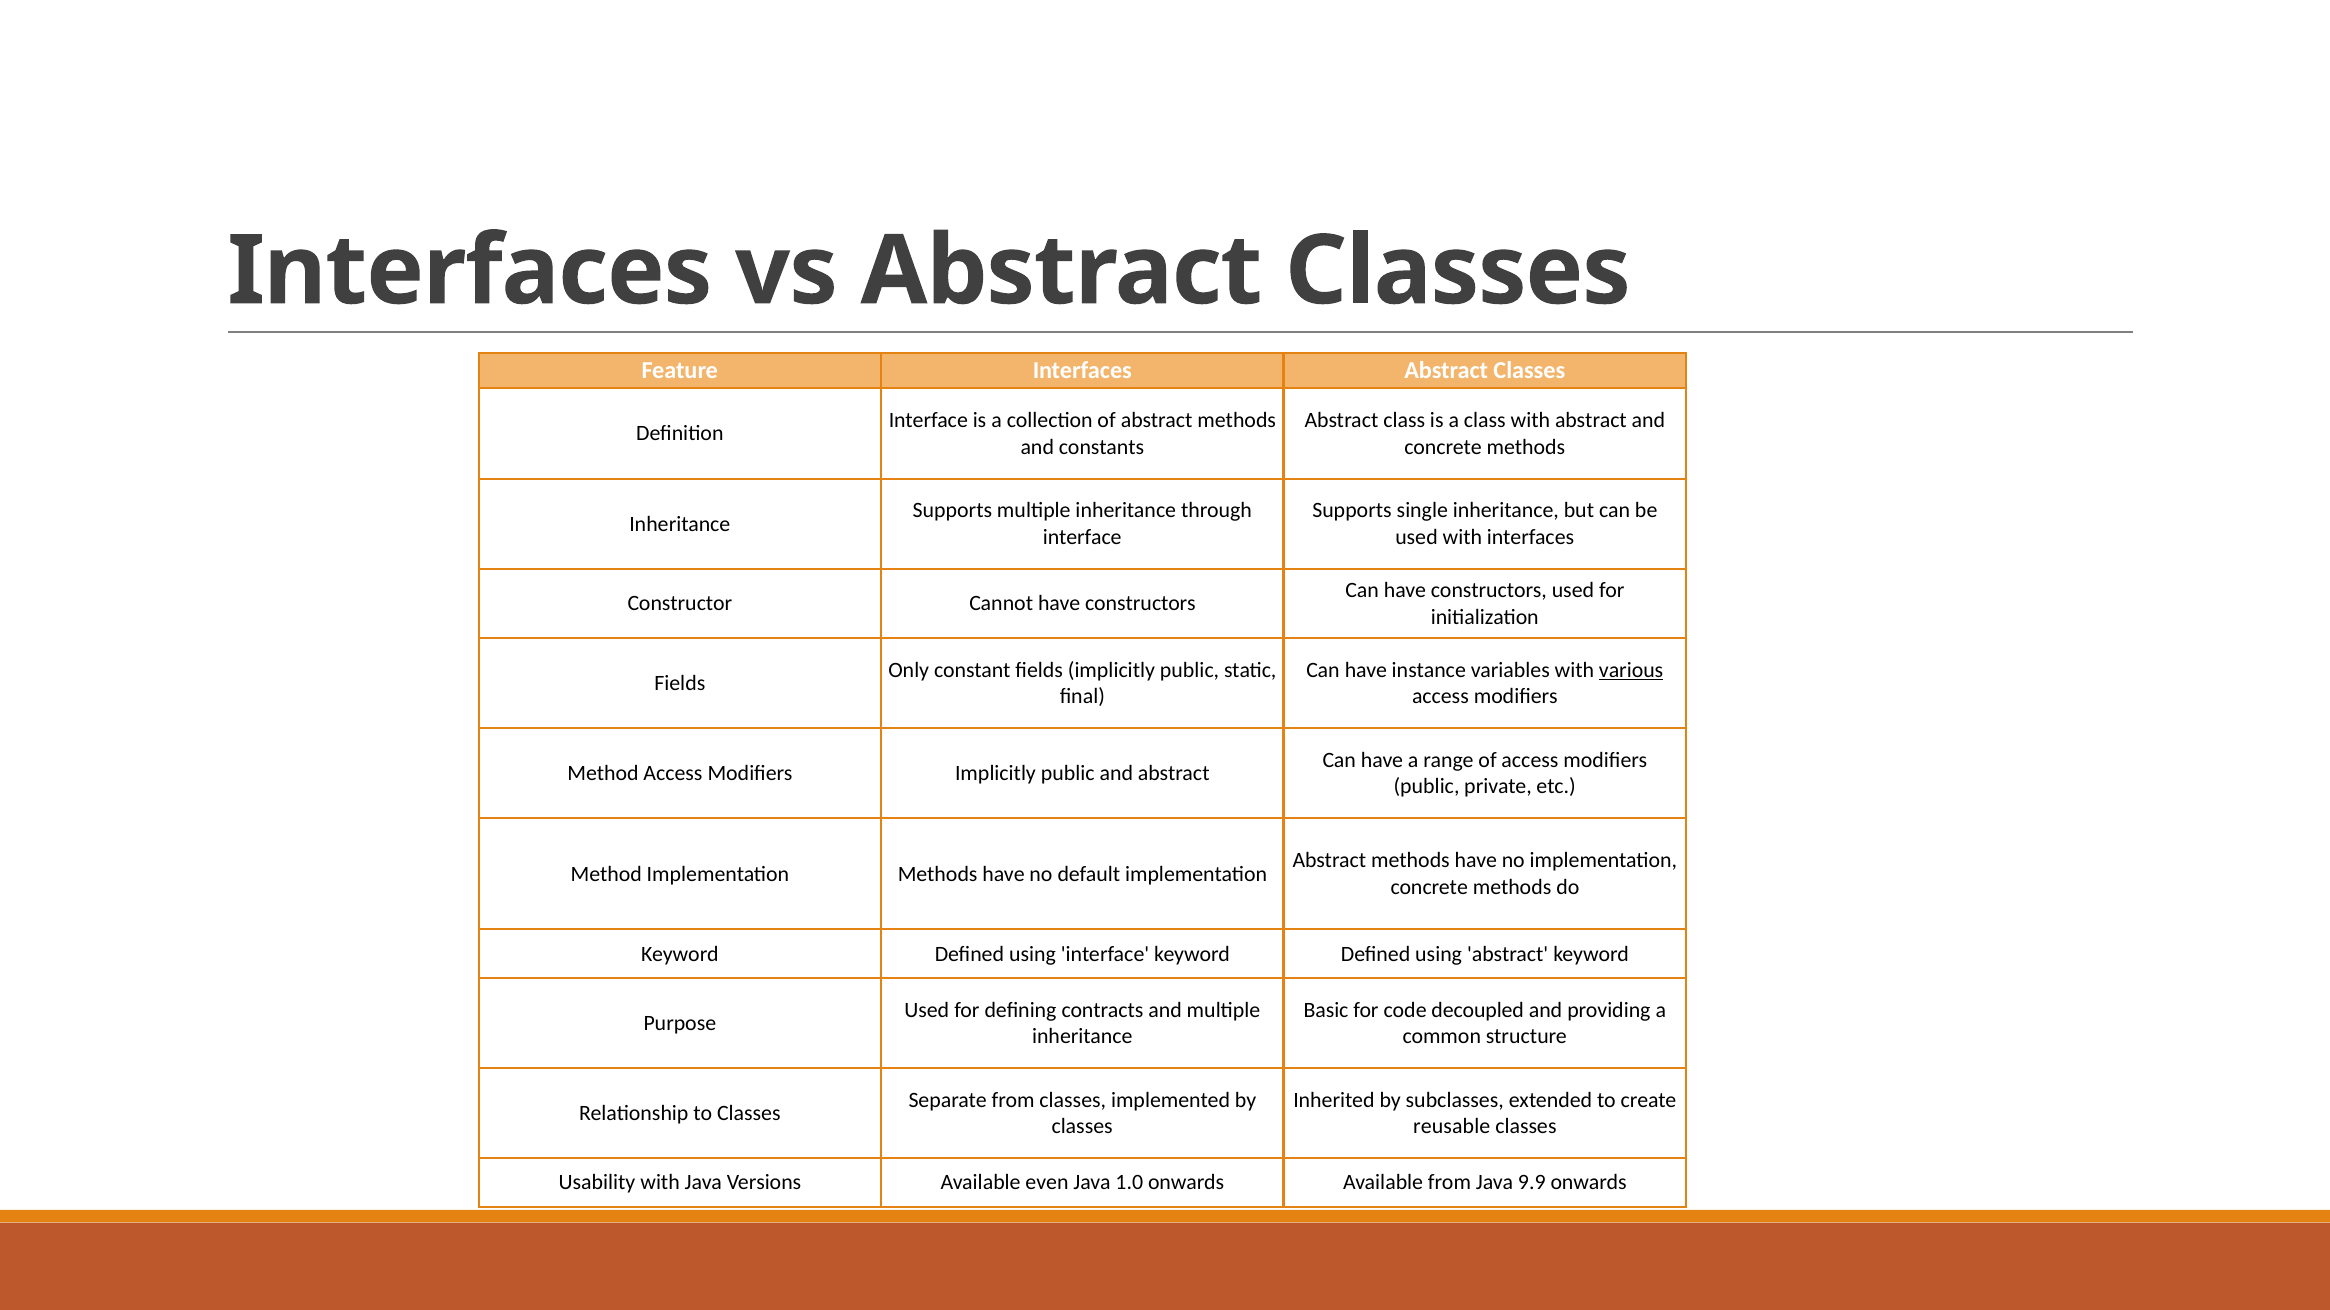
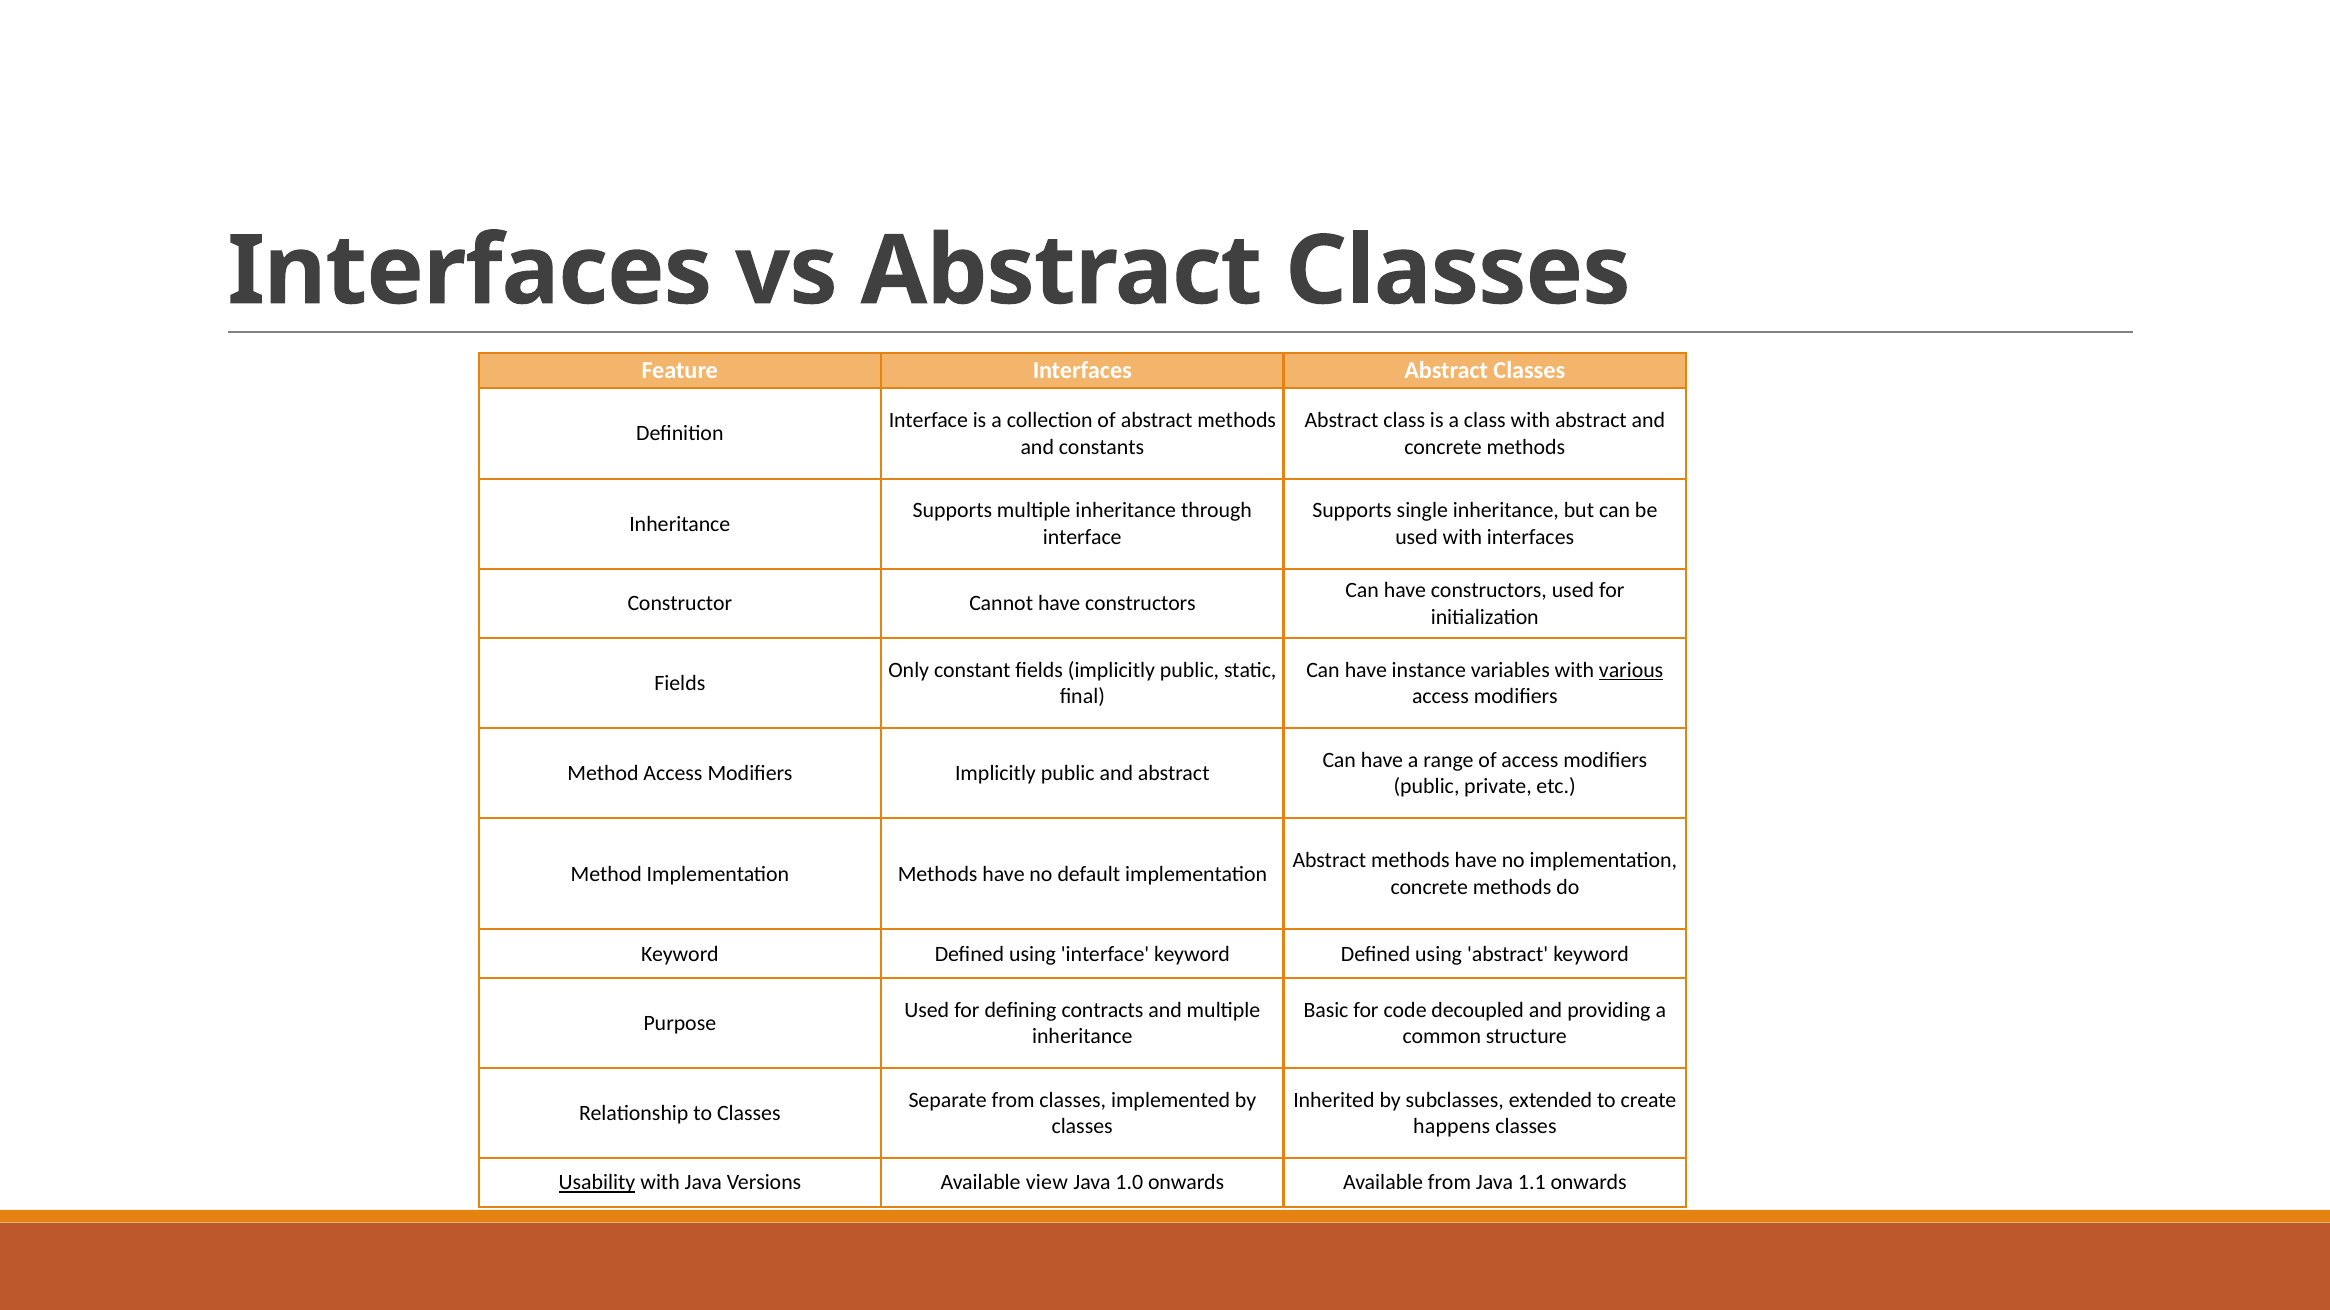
reusable: reusable -> happens
Usability underline: none -> present
even: even -> view
9.9: 9.9 -> 1.1
